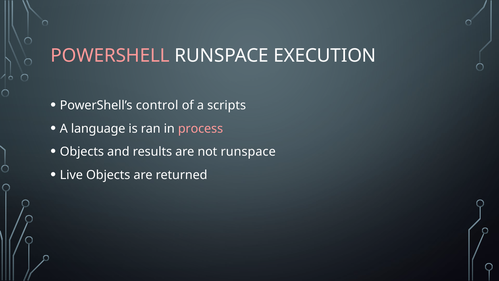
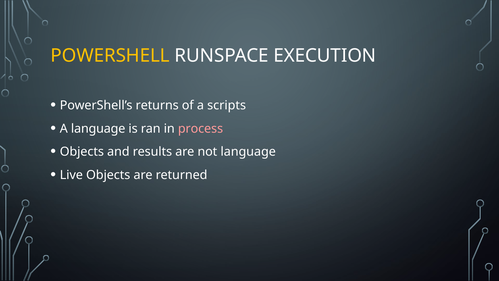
POWERSHELL colour: pink -> yellow
control: control -> returns
not runspace: runspace -> language
